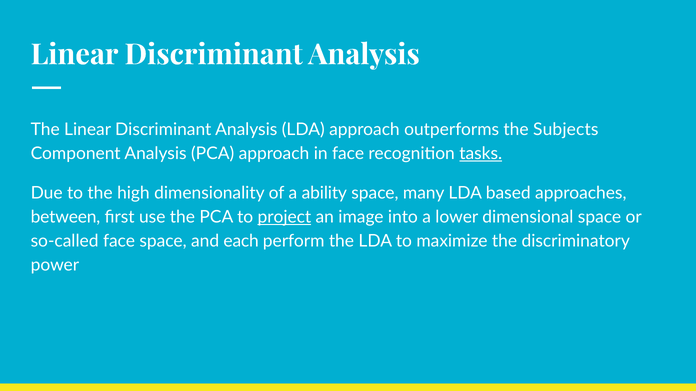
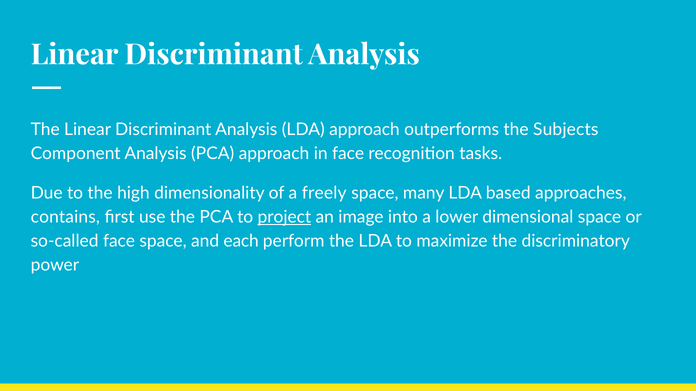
tasks underline: present -> none
ability: ability -> freely
between: between -> contains
